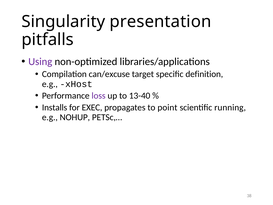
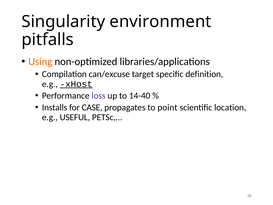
presentation: presentation -> environment
Using colour: purple -> orange
xHost underline: none -> present
13-40: 13-40 -> 14-40
EXEC: EXEC -> CASE
running: running -> location
NOHUP: NOHUP -> USEFUL
